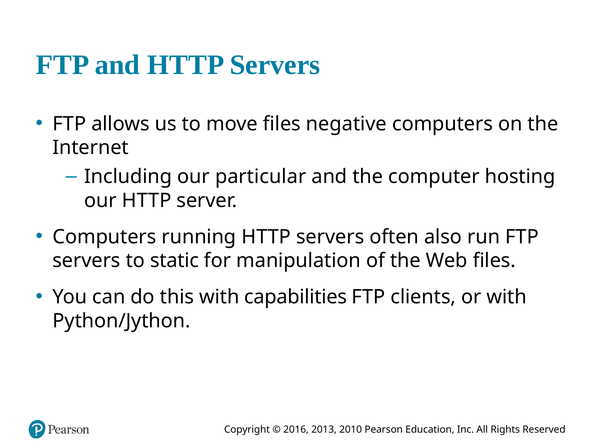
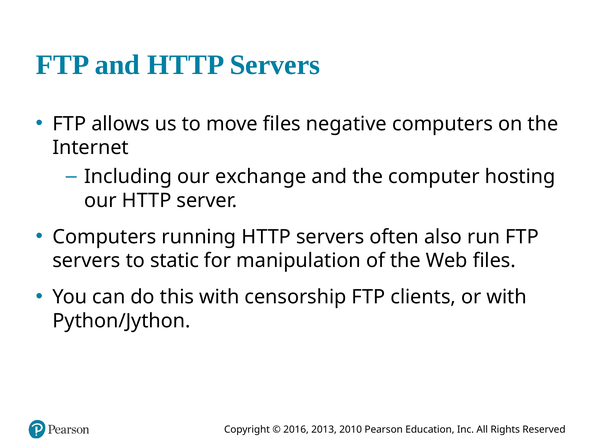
particular: particular -> exchange
capabilities: capabilities -> censorship
